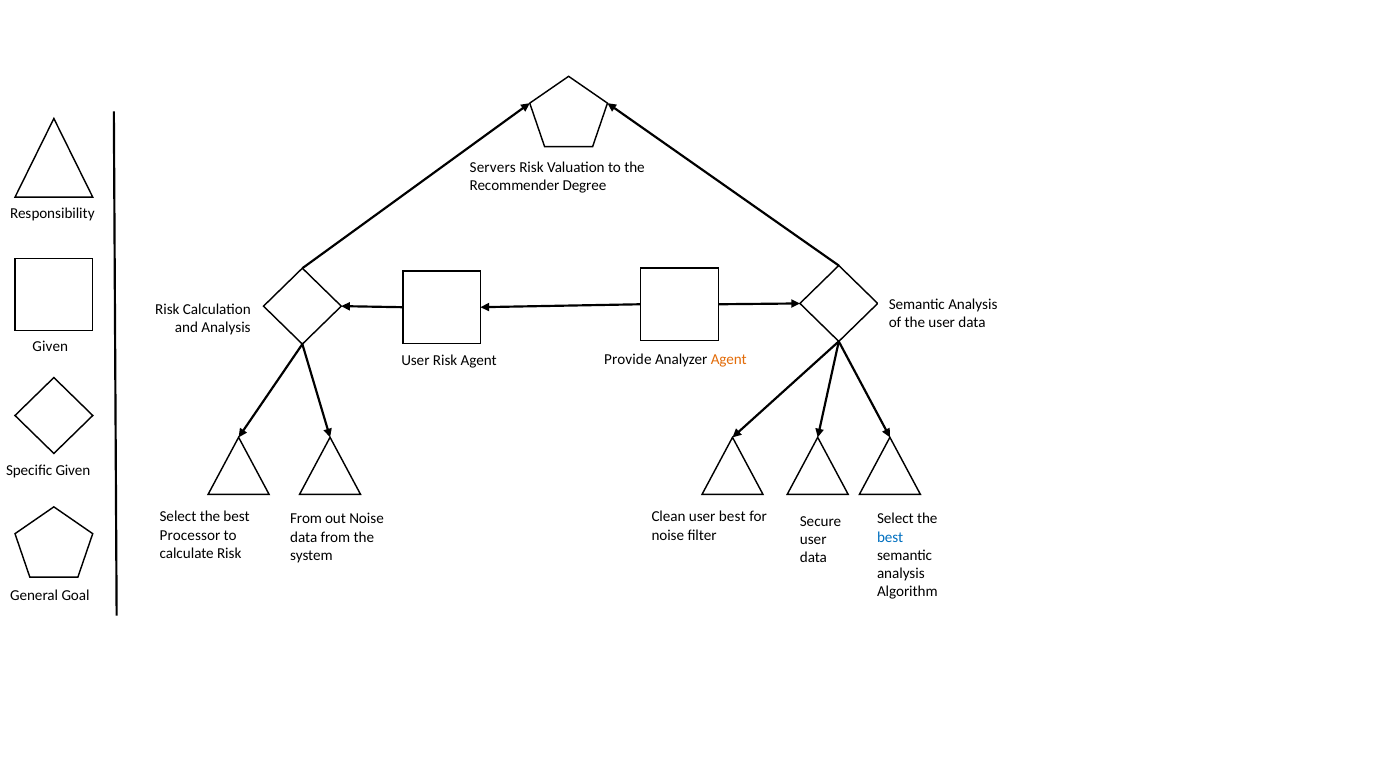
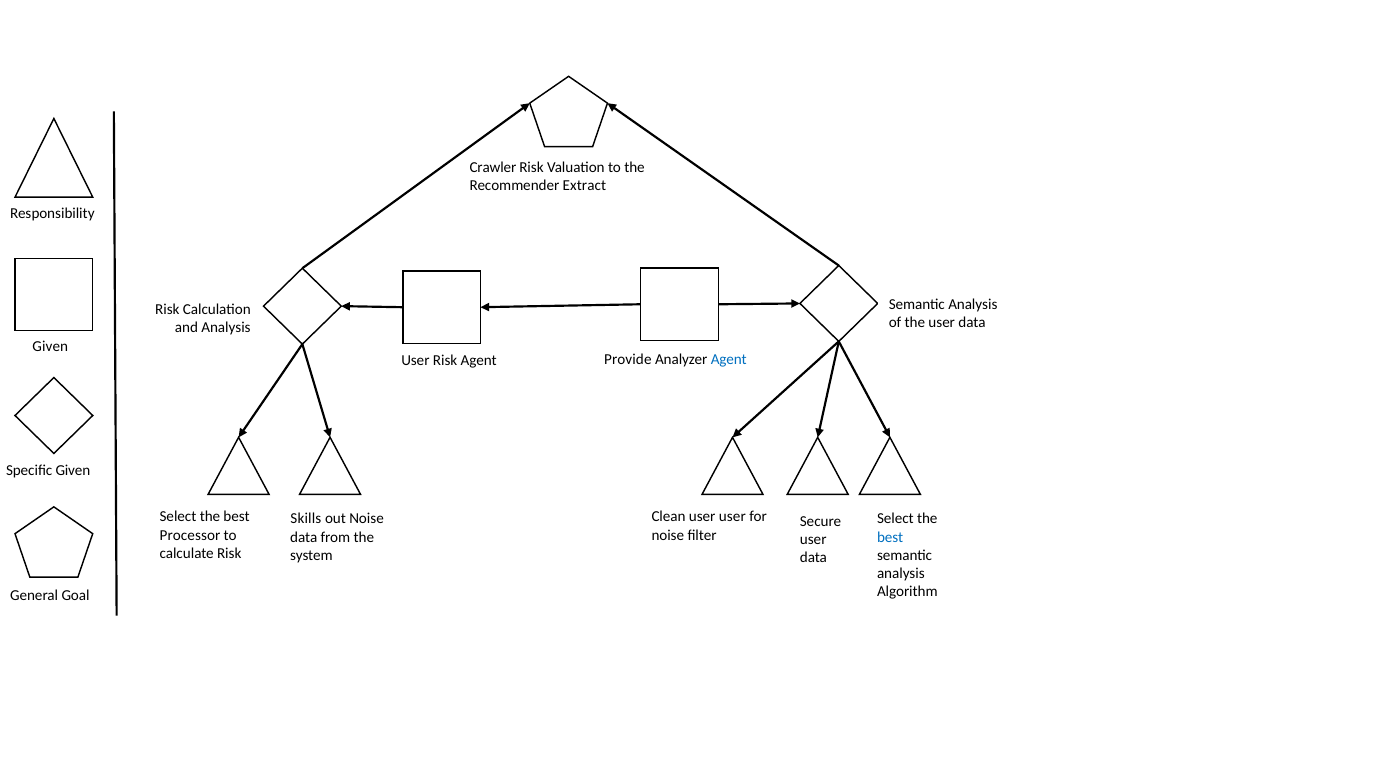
Servers: Servers -> Crawler
Degree: Degree -> Extract
Agent at (729, 359) colour: orange -> blue
user best: best -> user
From at (306, 519): From -> Skills
